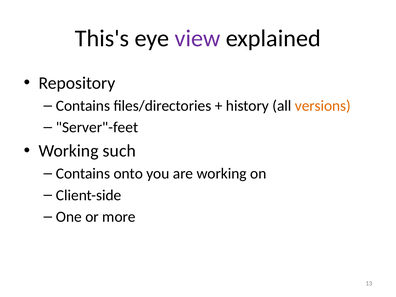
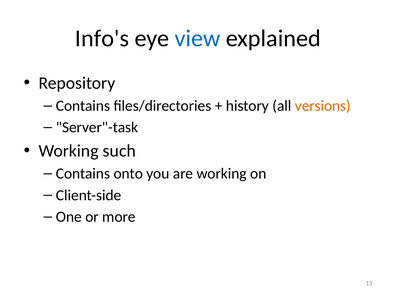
This's: This's -> Info's
view colour: purple -> blue
Server"-feet: Server"-feet -> Server"-task
